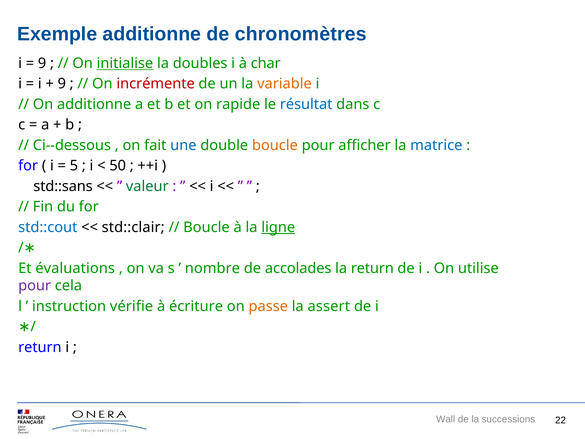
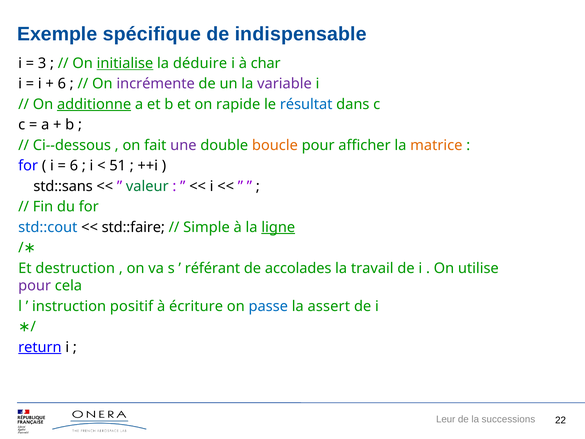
Exemple additionne: additionne -> spécifique
chronomètres: chronomètres -> indispensable
9 at (42, 63): 9 -> 3
doubles: doubles -> déduire
9 at (62, 84): 9 -> 6
incrémente colour: red -> purple
variable colour: orange -> purple
additionne at (94, 104) underline: none -> present
une colour: blue -> purple
matrice colour: blue -> orange
5 at (74, 166): 5 -> 6
50: 50 -> 51
std::clair: std::clair -> std::faire
Boucle at (206, 227): Boucle -> Simple
évaluations: évaluations -> destruction
nombre: nombre -> référant
la return: return -> travail
vérifie: vérifie -> positif
passe colour: orange -> blue
return at (40, 347) underline: none -> present
Wall: Wall -> Leur
